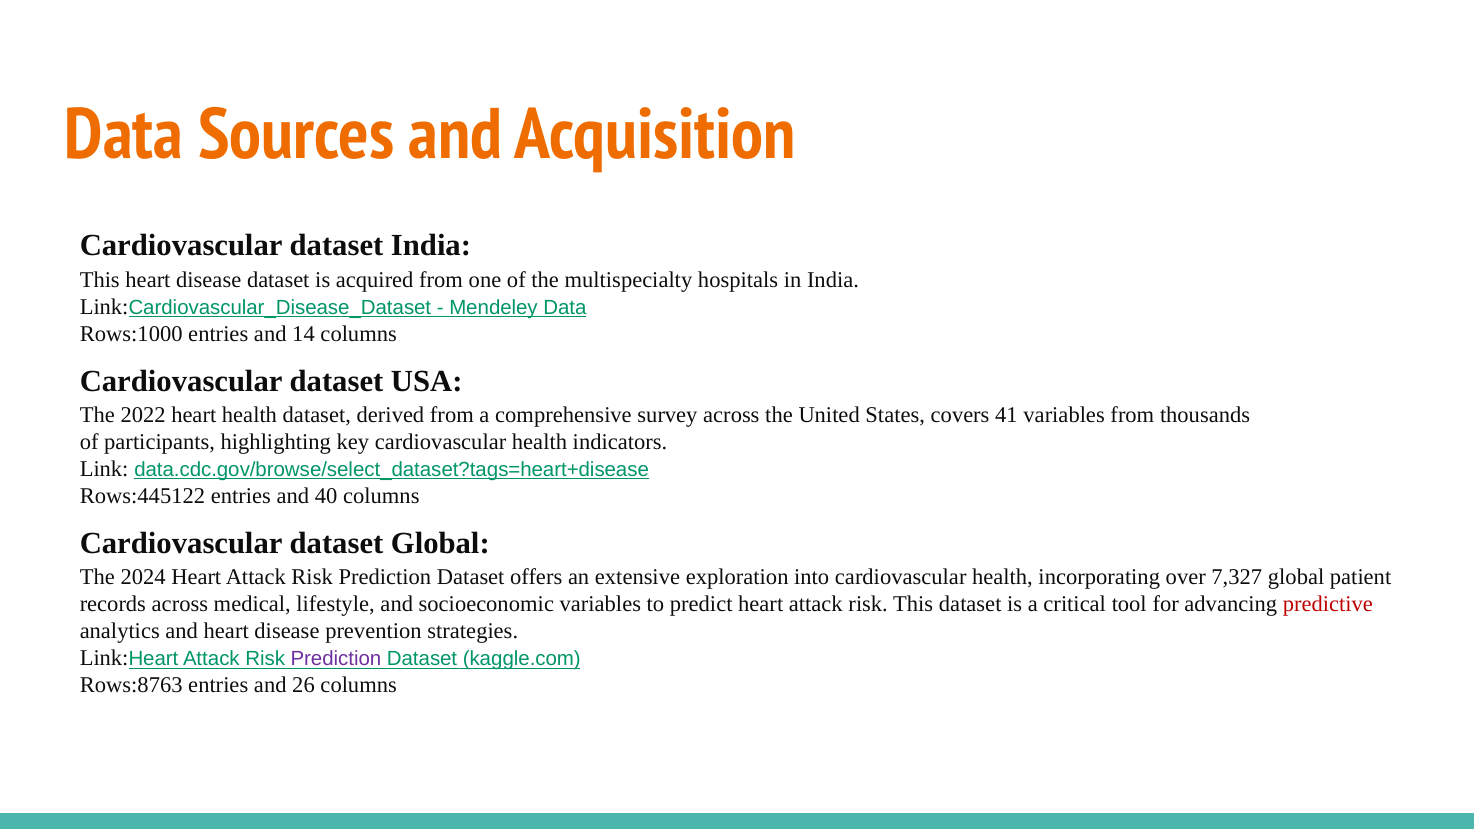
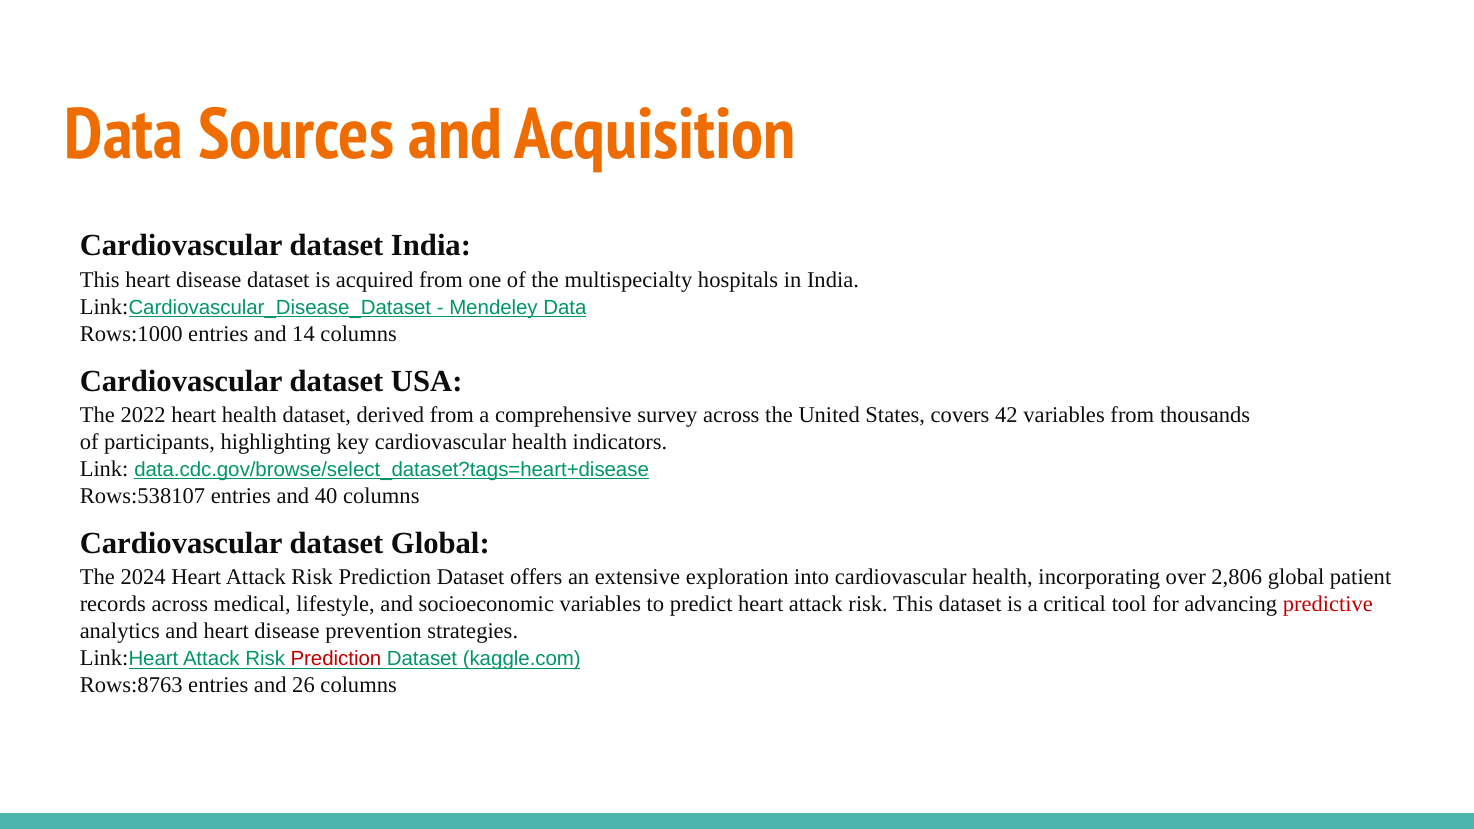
41: 41 -> 42
Rows:445122: Rows:445122 -> Rows:538107
7,327: 7,327 -> 2,806
Prediction at (336, 659) colour: purple -> red
